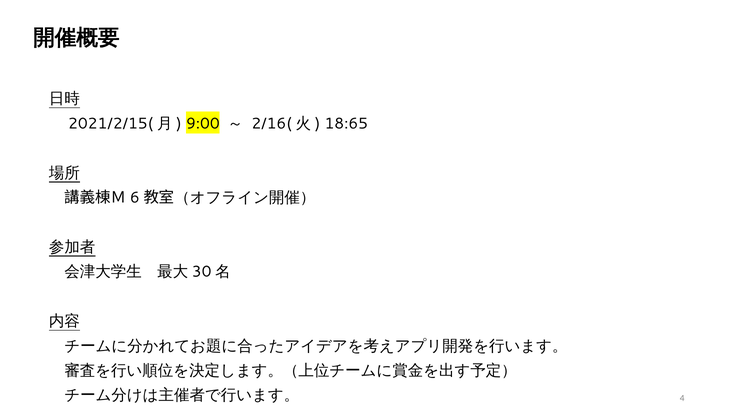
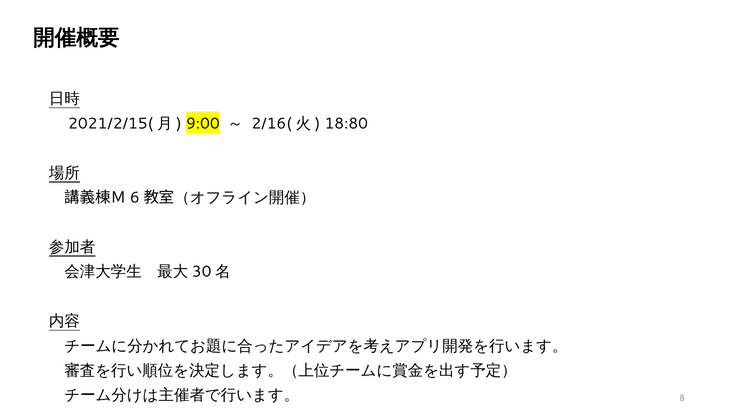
18:65: 18:65 -> 18:80
4: 4 -> 8
